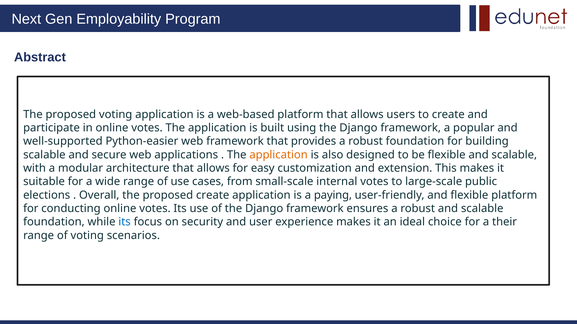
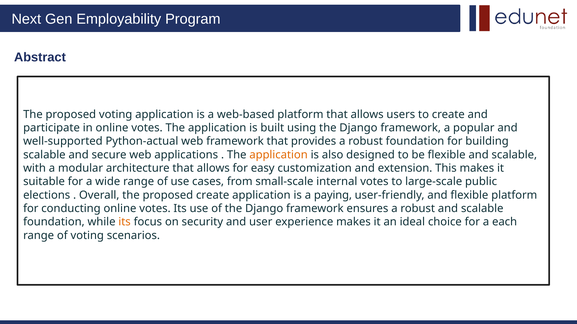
Python-easier: Python-easier -> Python-actual
its at (125, 222) colour: blue -> orange
their: their -> each
